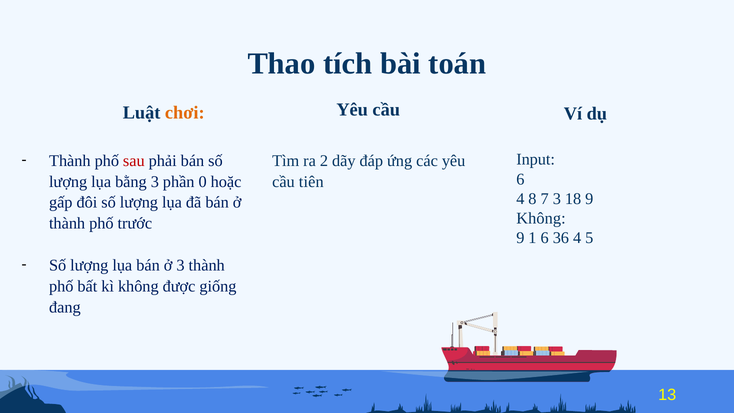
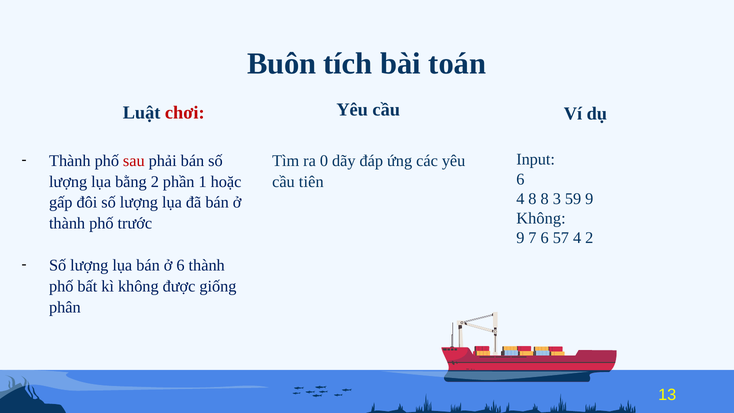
Thao: Thao -> Buôn
chơi colour: orange -> red
2: 2 -> 0
bằng 3: 3 -> 2
0: 0 -> 1
8 7: 7 -> 8
18: 18 -> 59
1: 1 -> 7
36: 36 -> 57
4 5: 5 -> 2
ở 3: 3 -> 6
đang: đang -> phân
